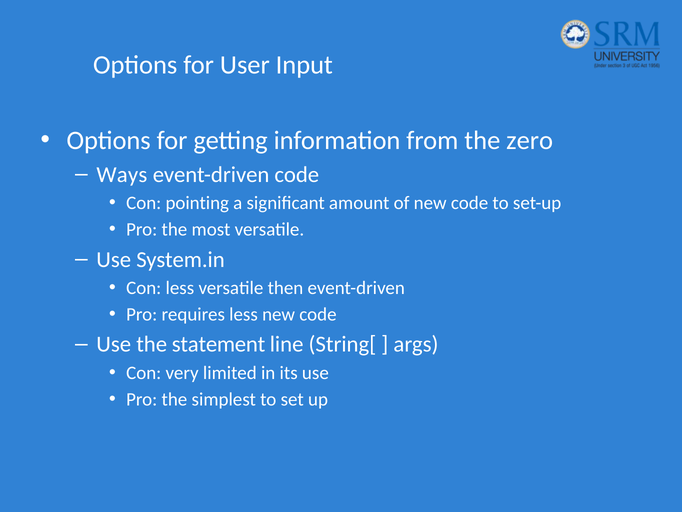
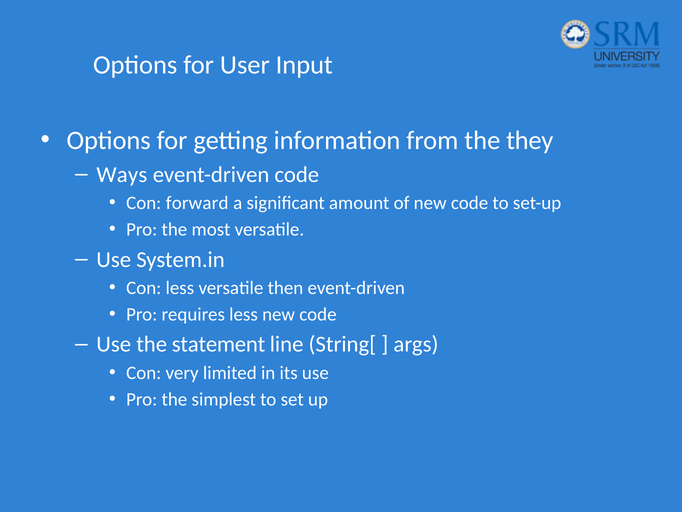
zero: zero -> they
pointing: pointing -> forward
